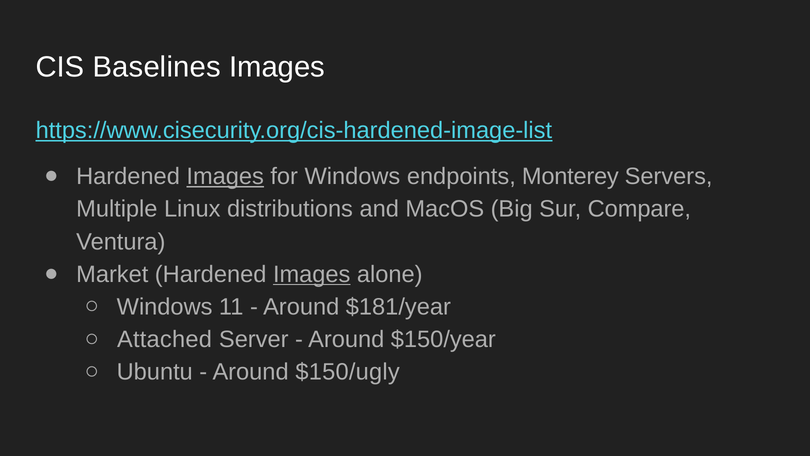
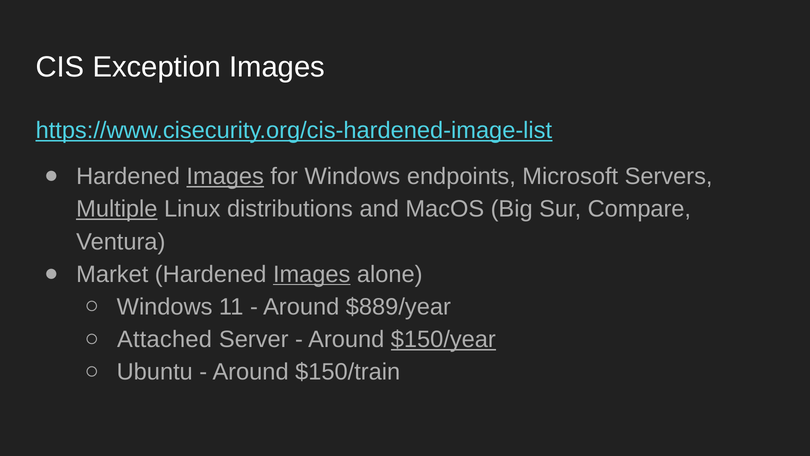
Baselines: Baselines -> Exception
Monterey: Monterey -> Microsoft
Multiple underline: none -> present
$181/year: $181/year -> $889/year
$150/year underline: none -> present
$150/ugly: $150/ugly -> $150/train
